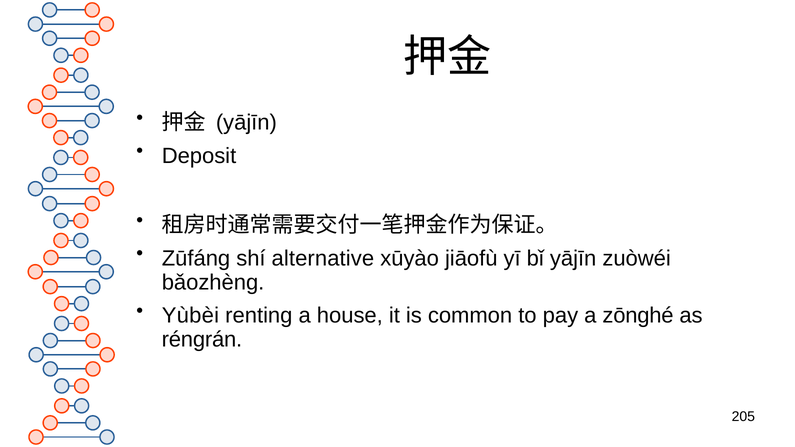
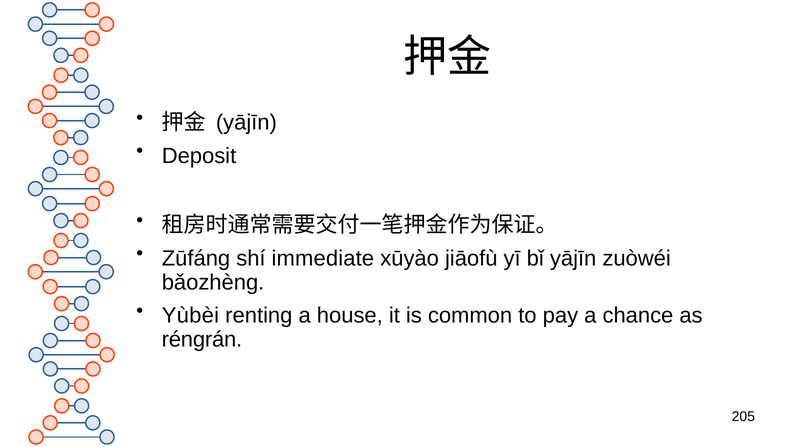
alternative: alternative -> immediate
zōnghé: zōnghé -> chance
